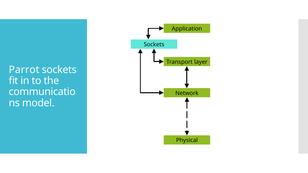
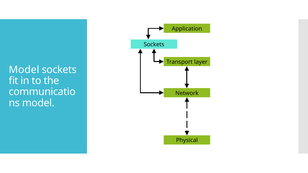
Parrot at (24, 70): Parrot -> Model
